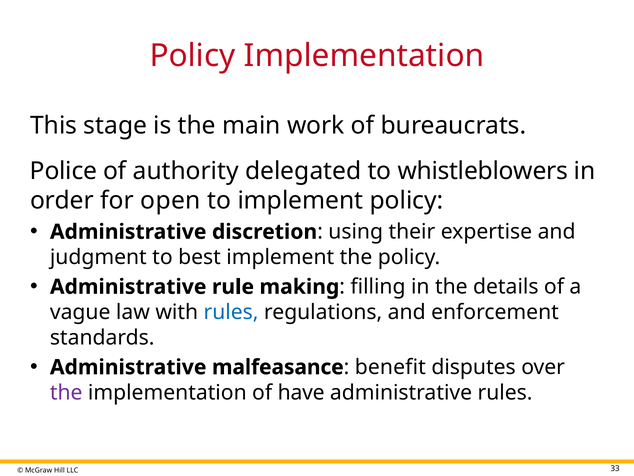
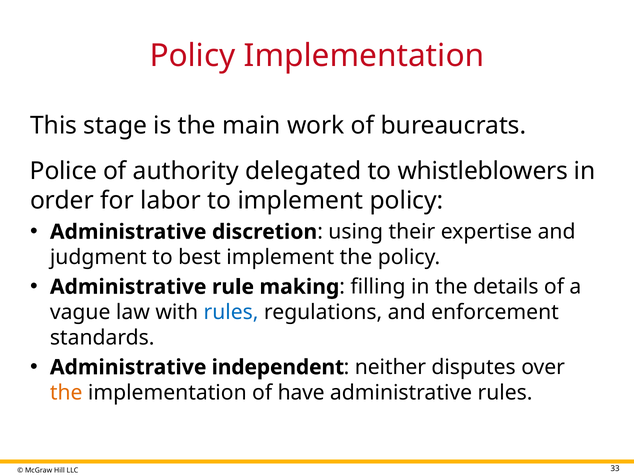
open: open -> labor
malfeasance: malfeasance -> independent
benefit: benefit -> neither
the at (66, 392) colour: purple -> orange
